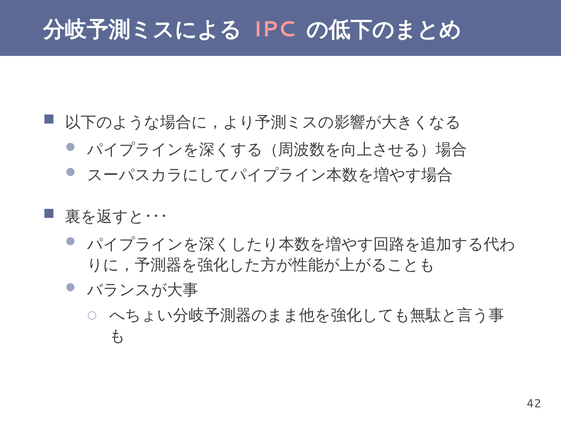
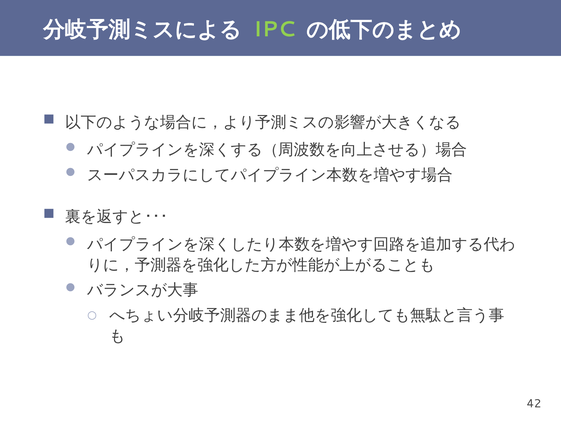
IPC colour: pink -> light green
